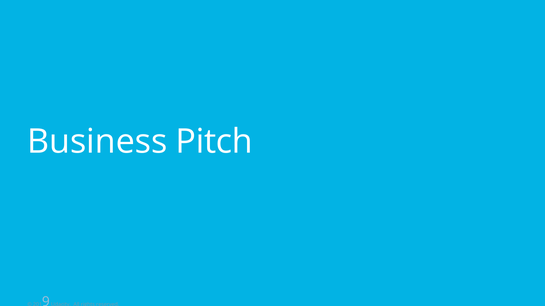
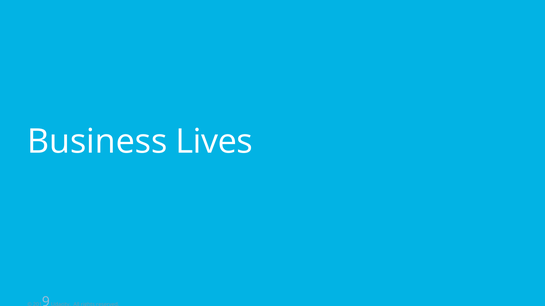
Pitch: Pitch -> Lives
